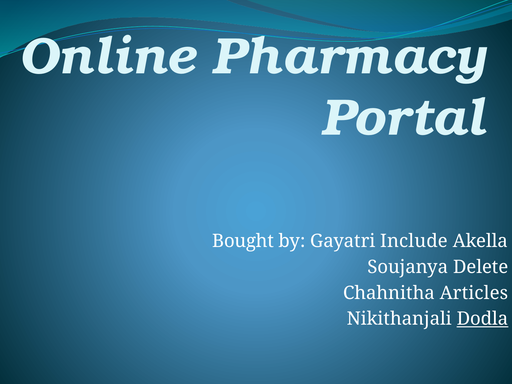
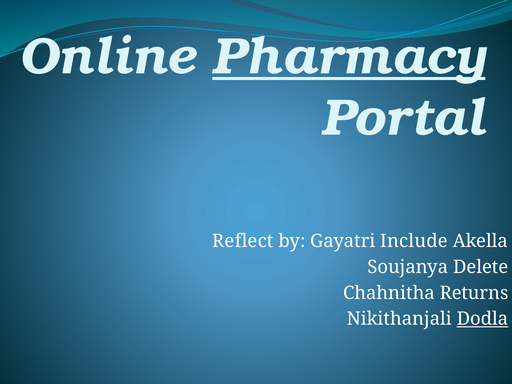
Pharmacy underline: none -> present
Bought: Bought -> Reflect
Articles: Articles -> Returns
